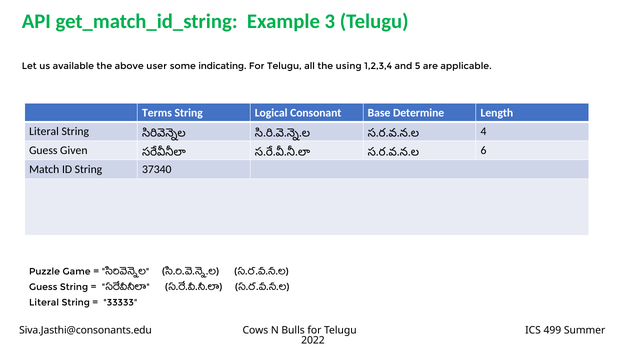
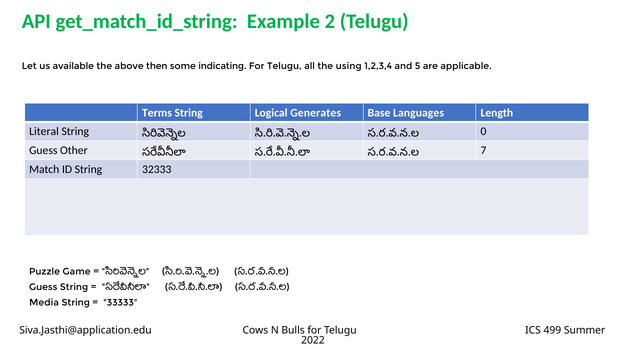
3: 3 -> 2
user: user -> then
Consonant: Consonant -> Generates
Determine: Determine -> Languages
4: 4 -> 0
Given: Given -> Other
6: 6 -> 7
37340: 37340 -> 32333
Literal at (44, 302): Literal -> Media
Siva.Jasthi@consonants.edu: Siva.Jasthi@consonants.edu -> Siva.Jasthi@application.edu
